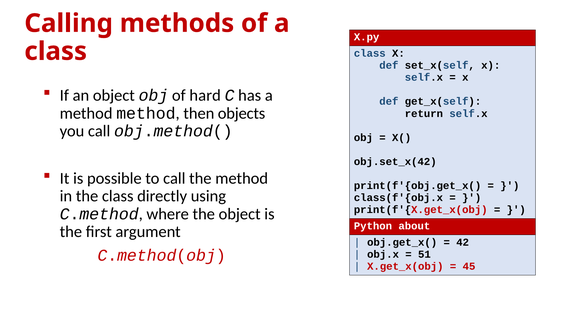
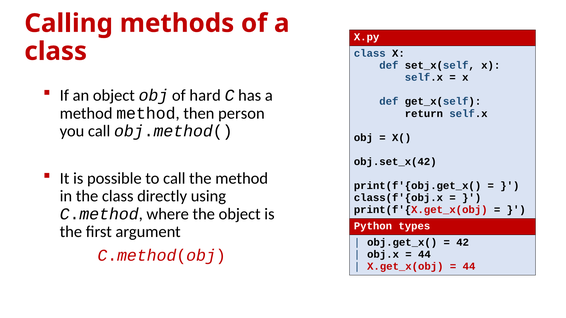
objects: objects -> person
about: about -> types
51 at (424, 255): 51 -> 44
45 at (469, 267): 45 -> 44
